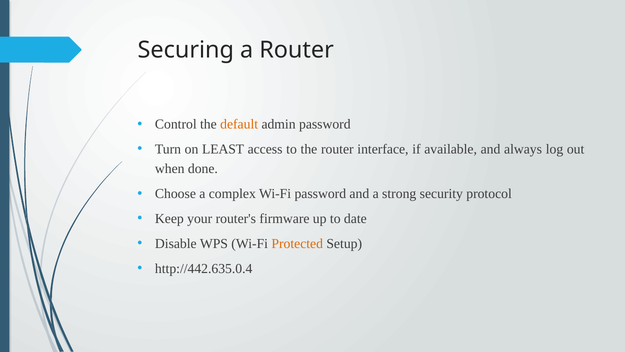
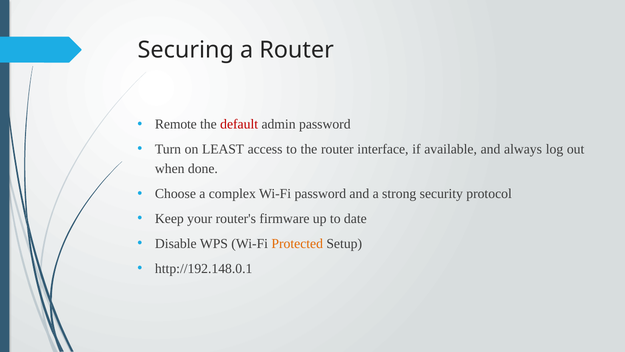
Control: Control -> Remote
default colour: orange -> red
http://442.635.0.4: http://442.635.0.4 -> http://192.148.0.1
